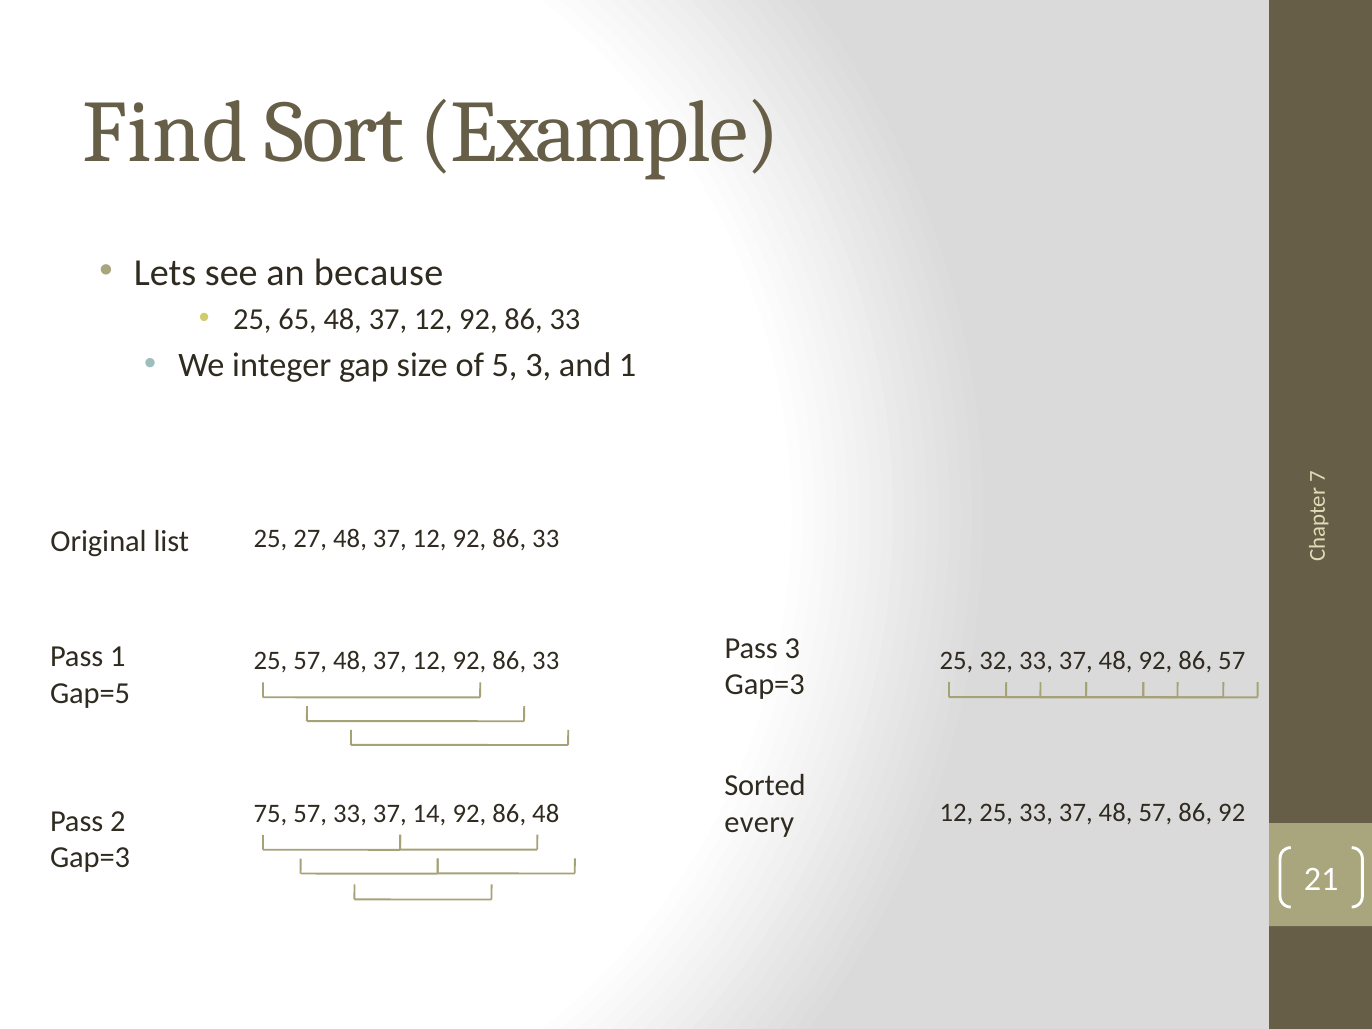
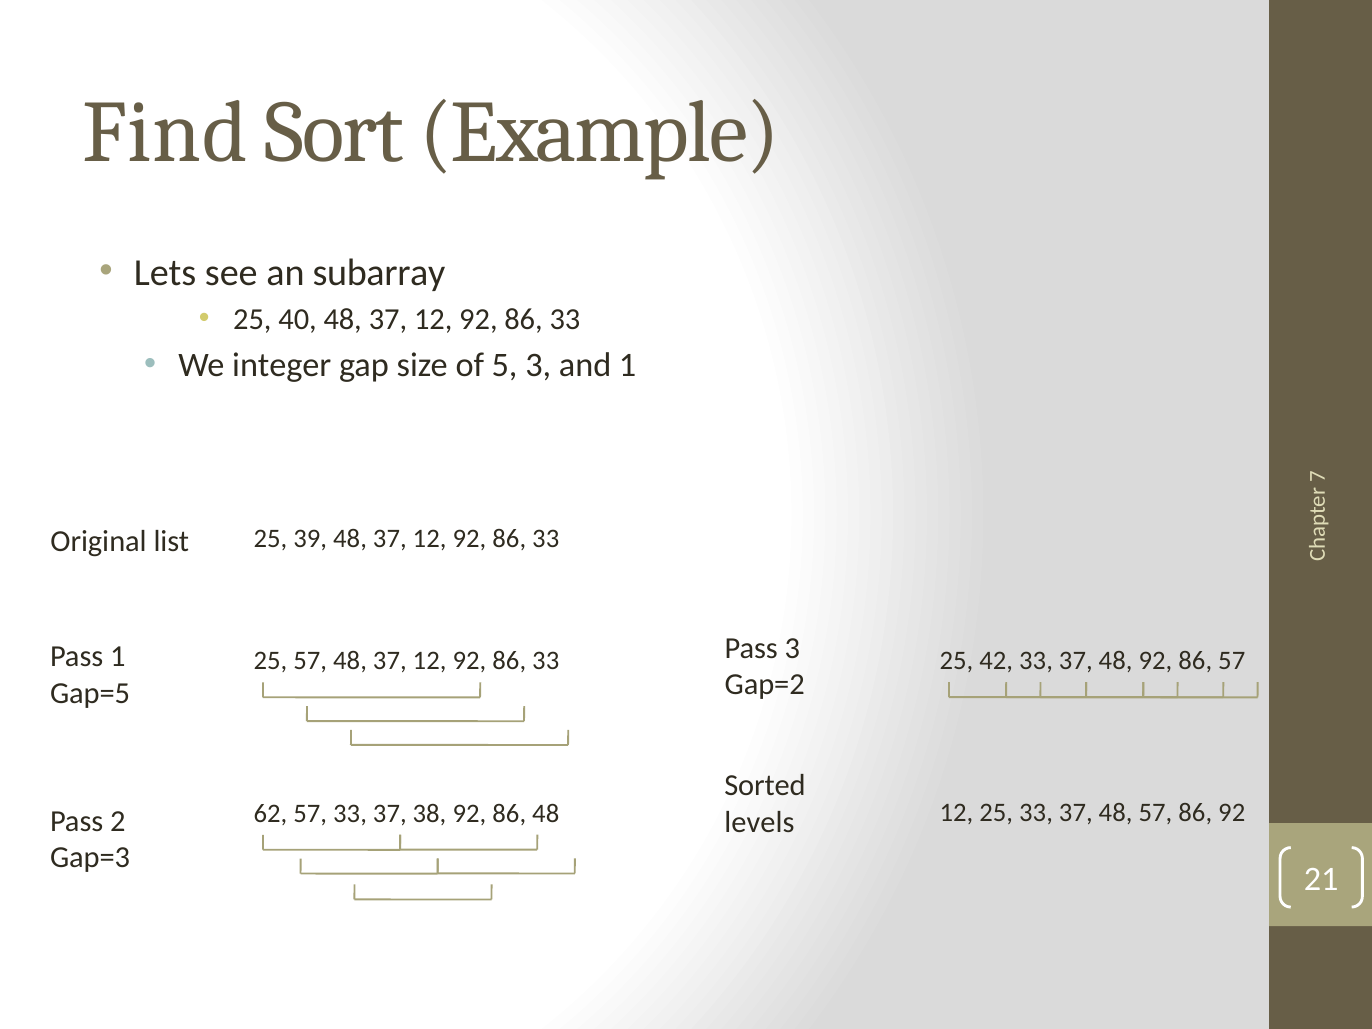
because: because -> subarray
65: 65 -> 40
27: 27 -> 39
32: 32 -> 42
Gap=3 at (765, 685): Gap=3 -> Gap=2
75: 75 -> 62
14: 14 -> 38
every: every -> levels
